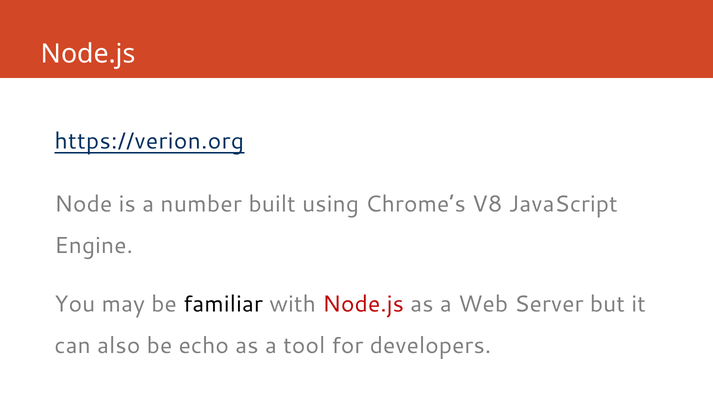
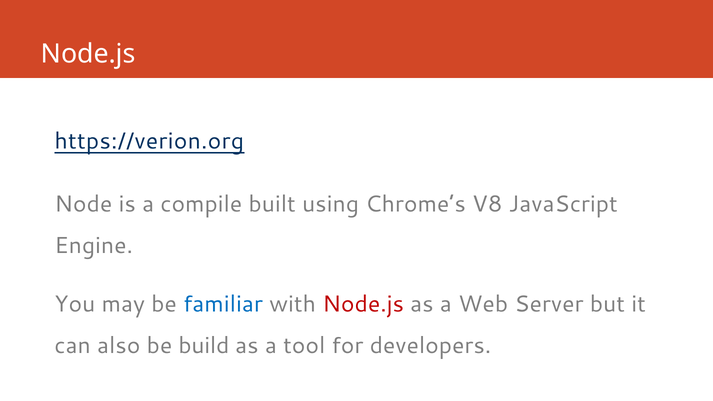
number: number -> compile
familiar colour: black -> blue
echo: echo -> build
